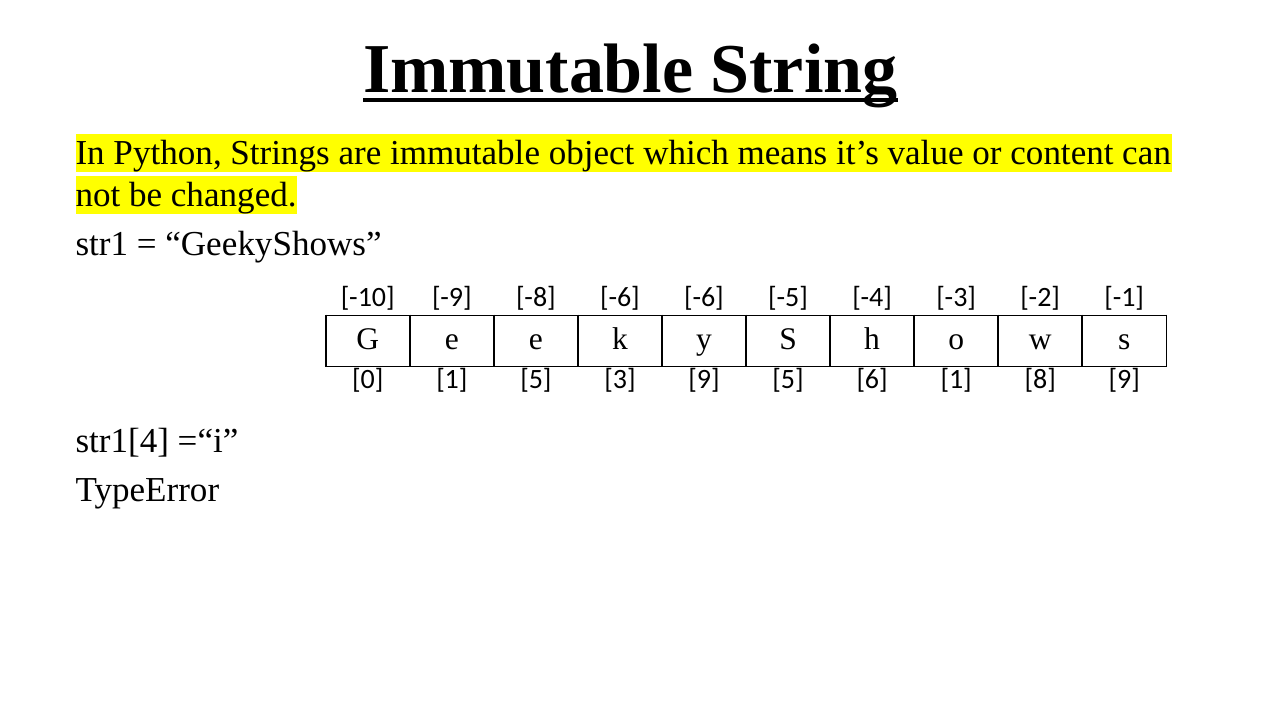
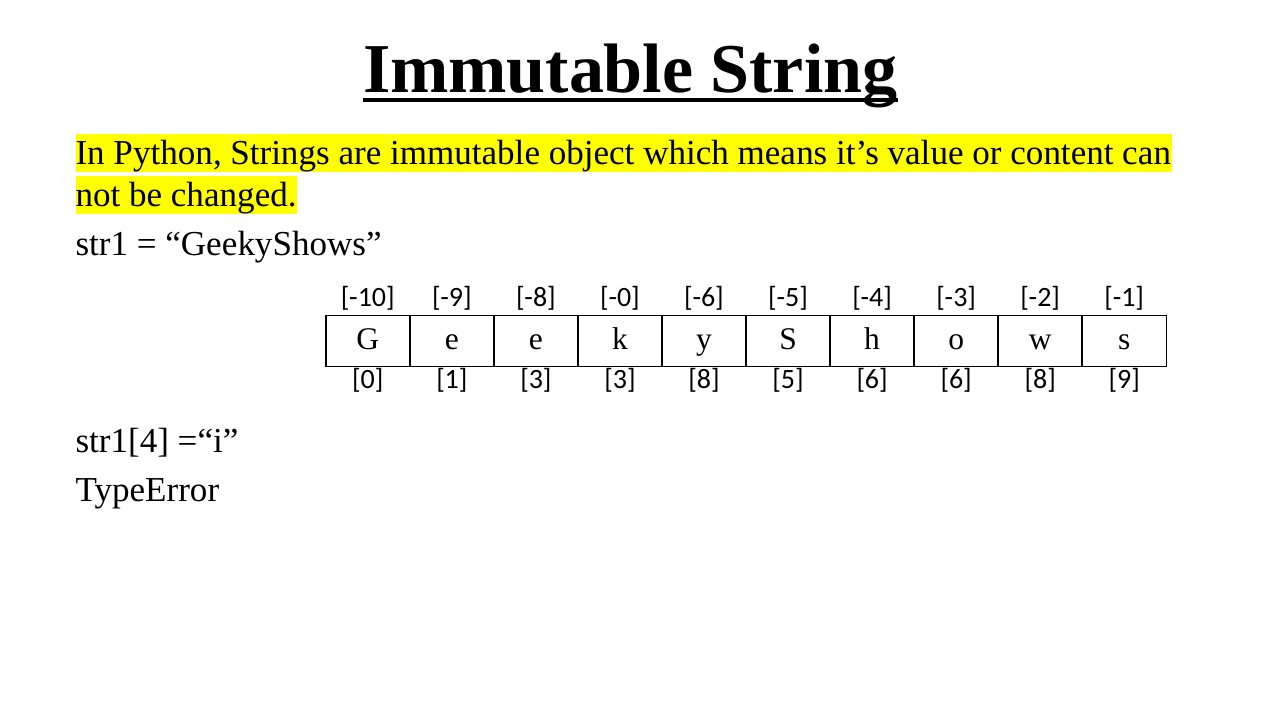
-8 -6: -6 -> -0
1 5: 5 -> 3
3 9: 9 -> 8
6 1: 1 -> 6
